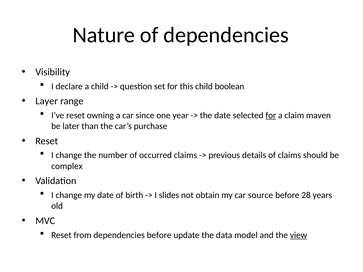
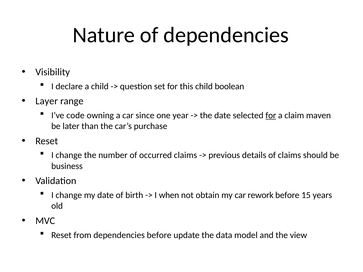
I’ve reset: reset -> code
complex: complex -> business
slides: slides -> when
source: source -> rework
28: 28 -> 15
view underline: present -> none
